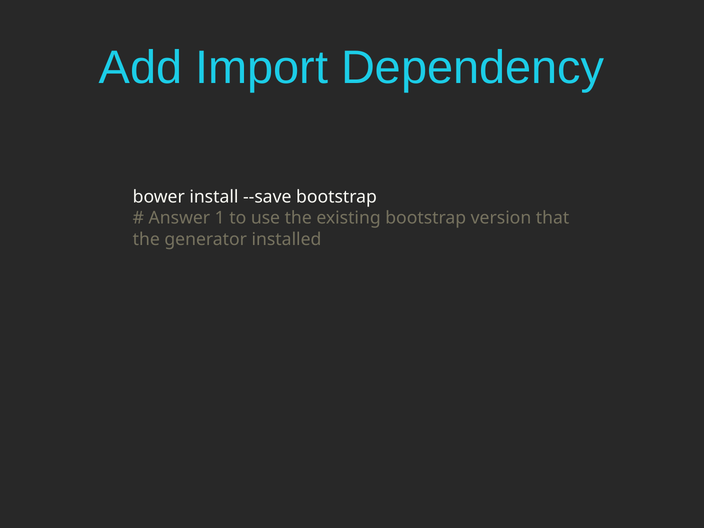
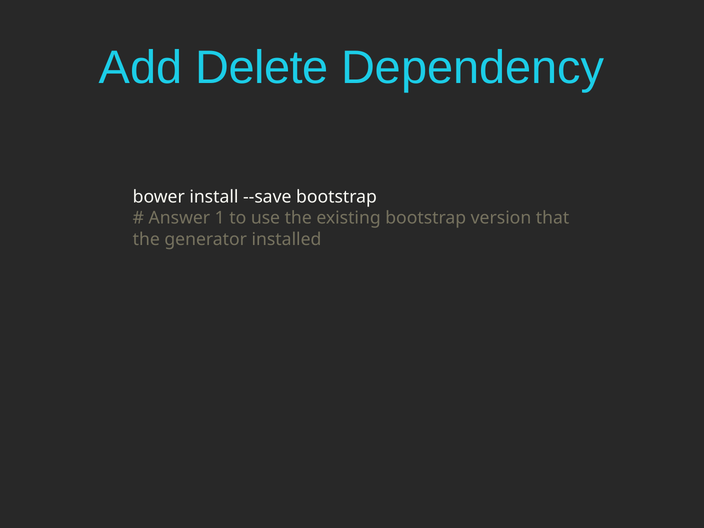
Import: Import -> Delete
